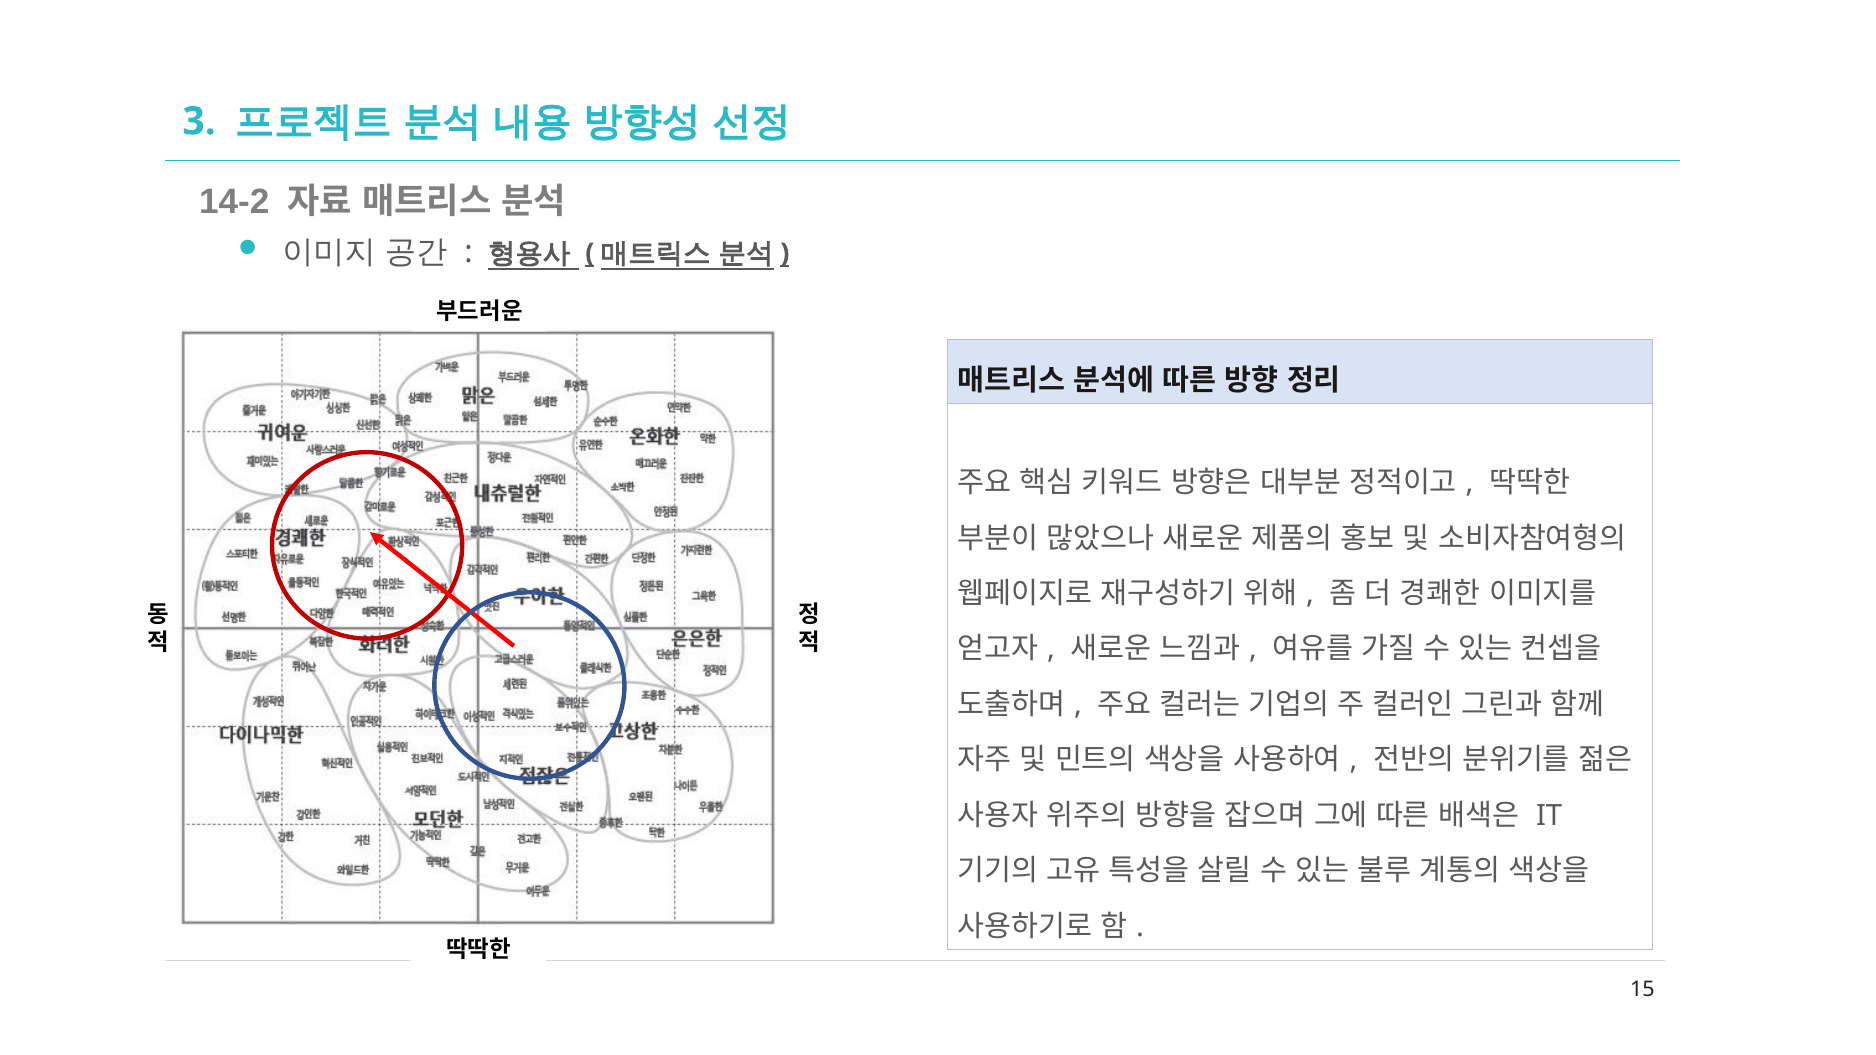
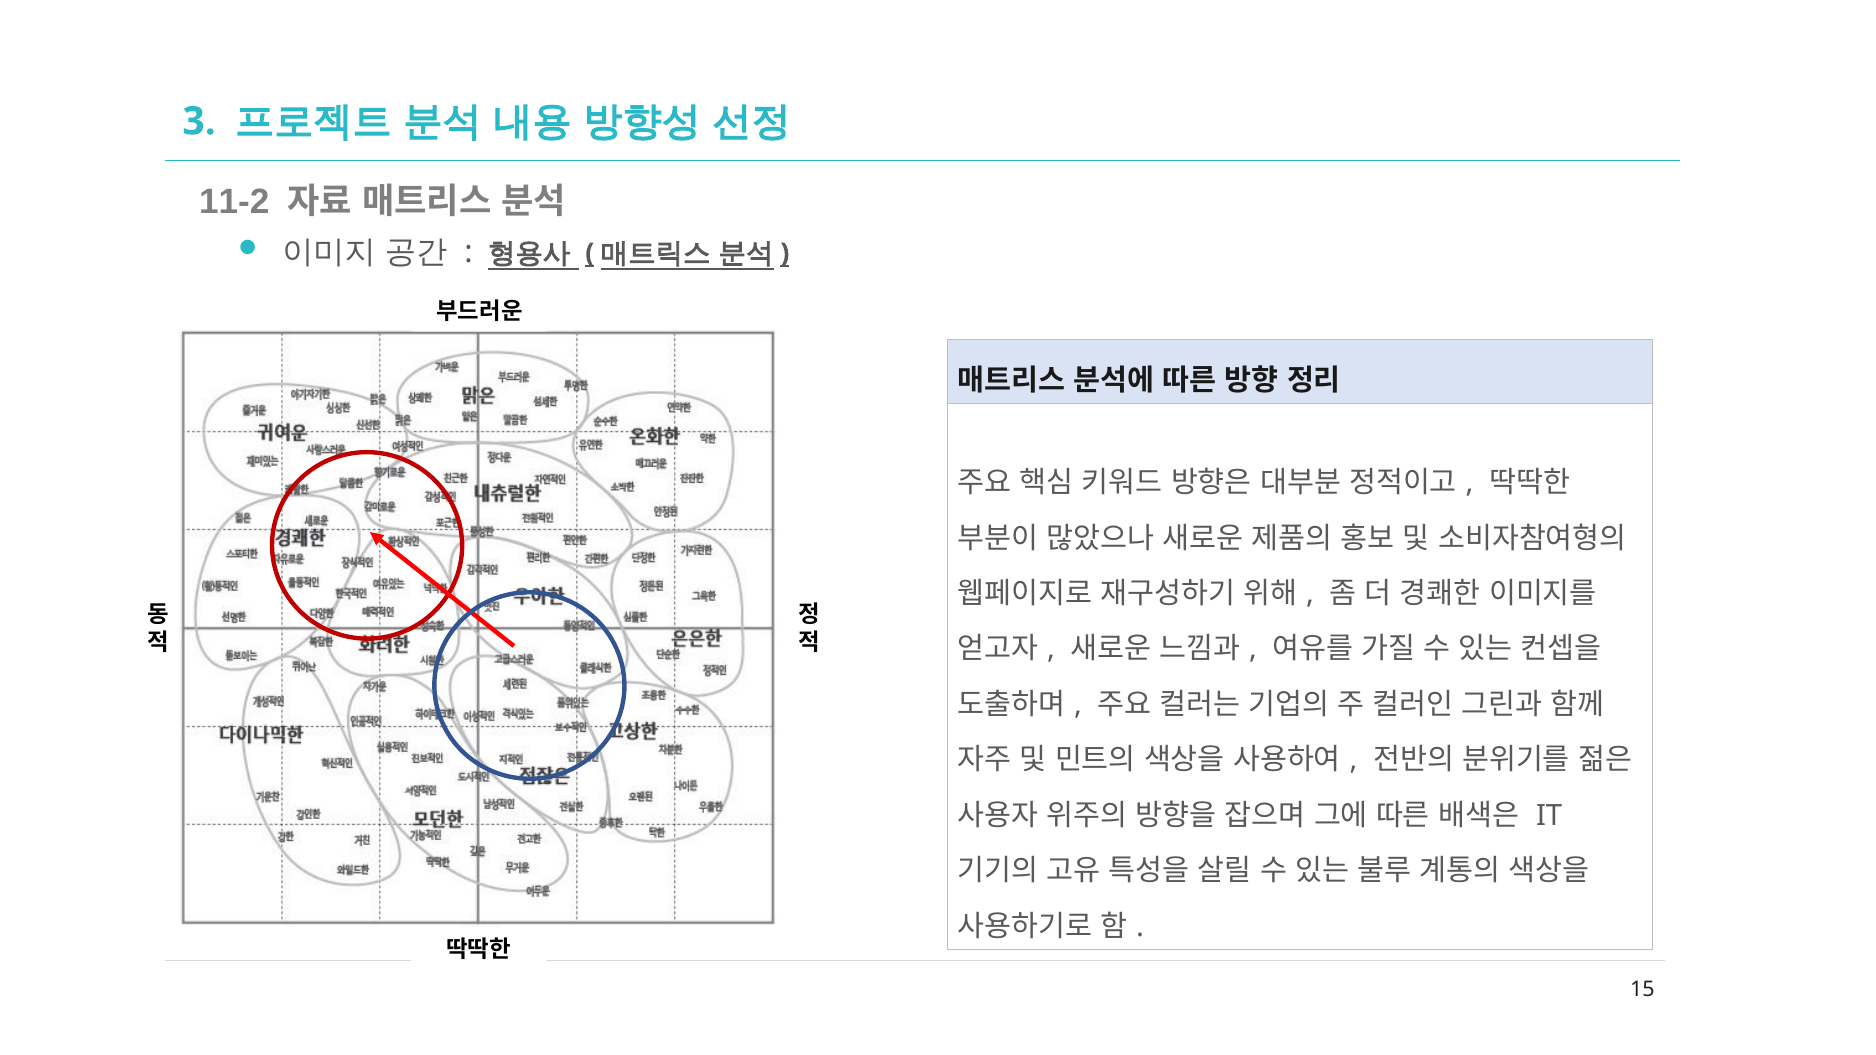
14-2: 14-2 -> 11-2
